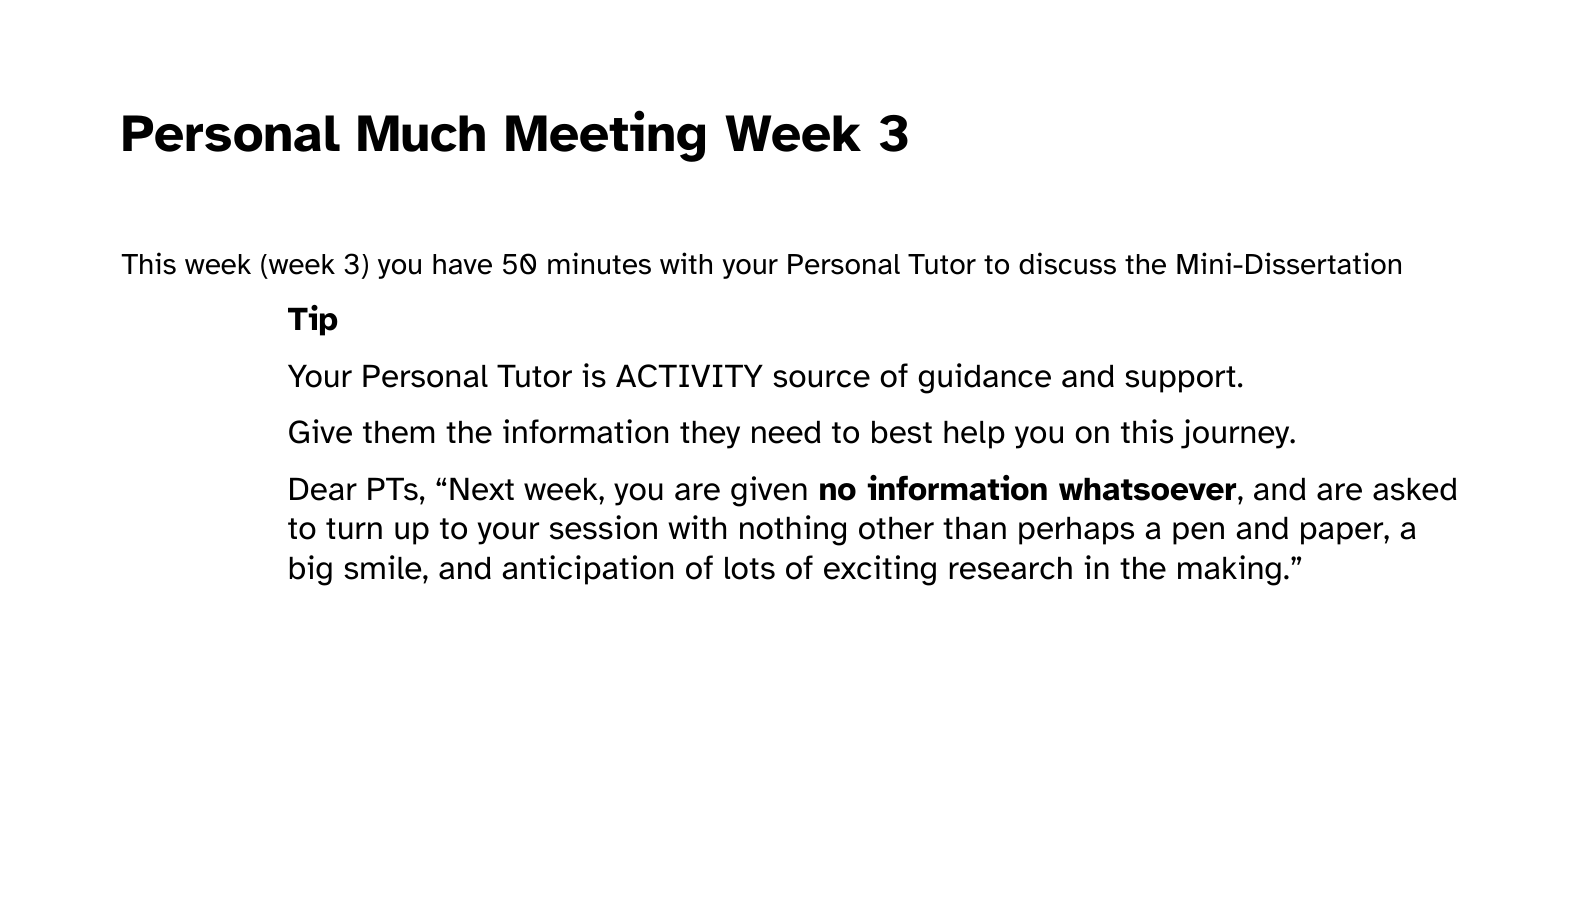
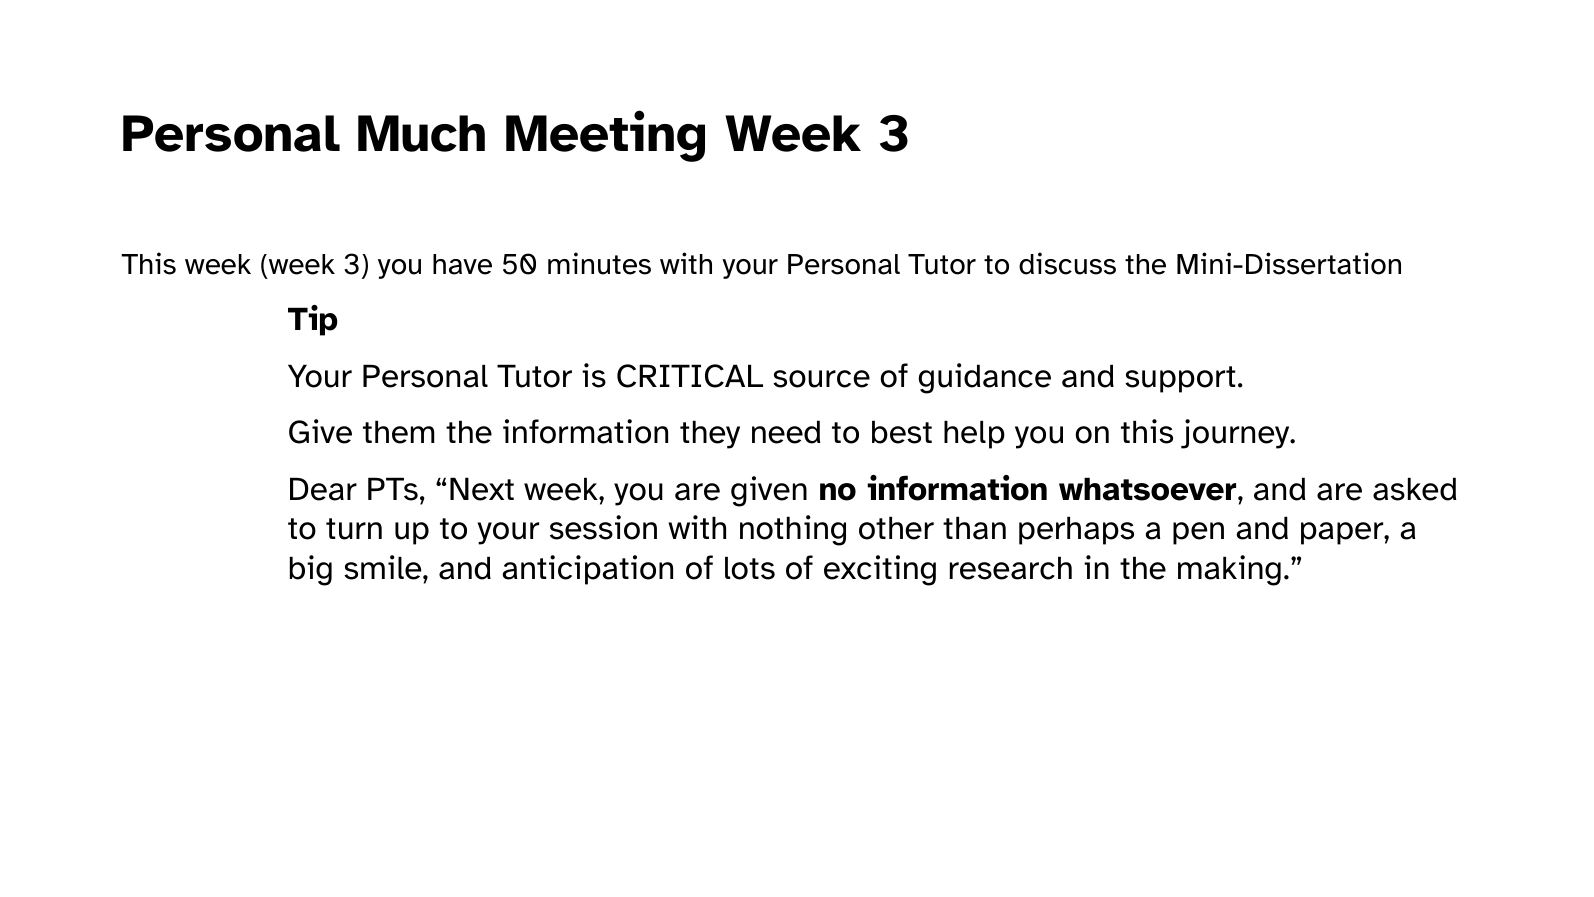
ACTIVITY: ACTIVITY -> CRITICAL
